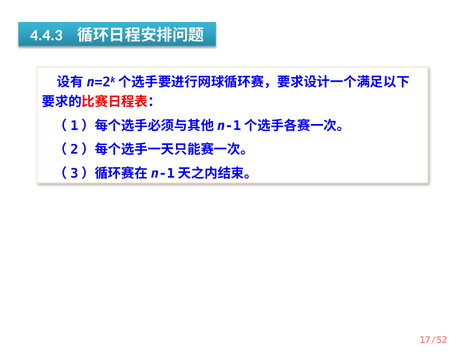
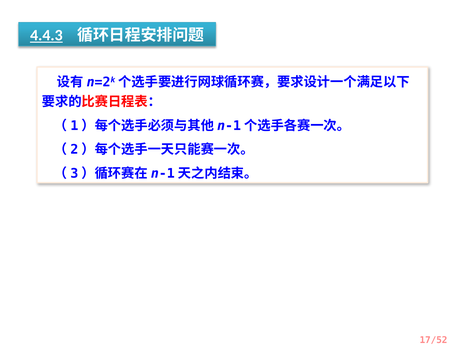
4.4.3 underline: none -> present
